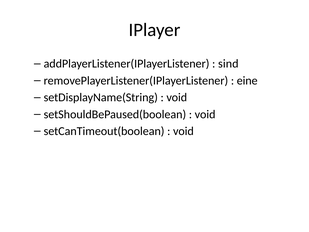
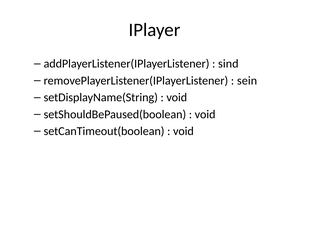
eine: eine -> sein
